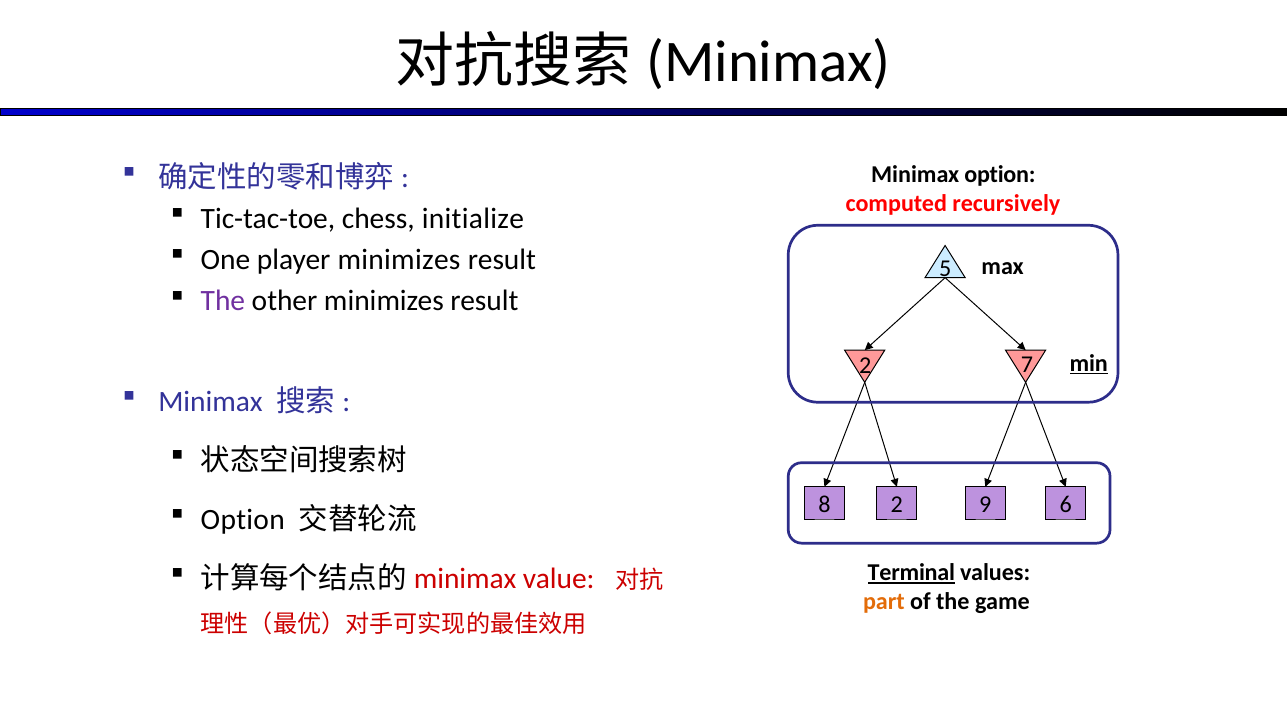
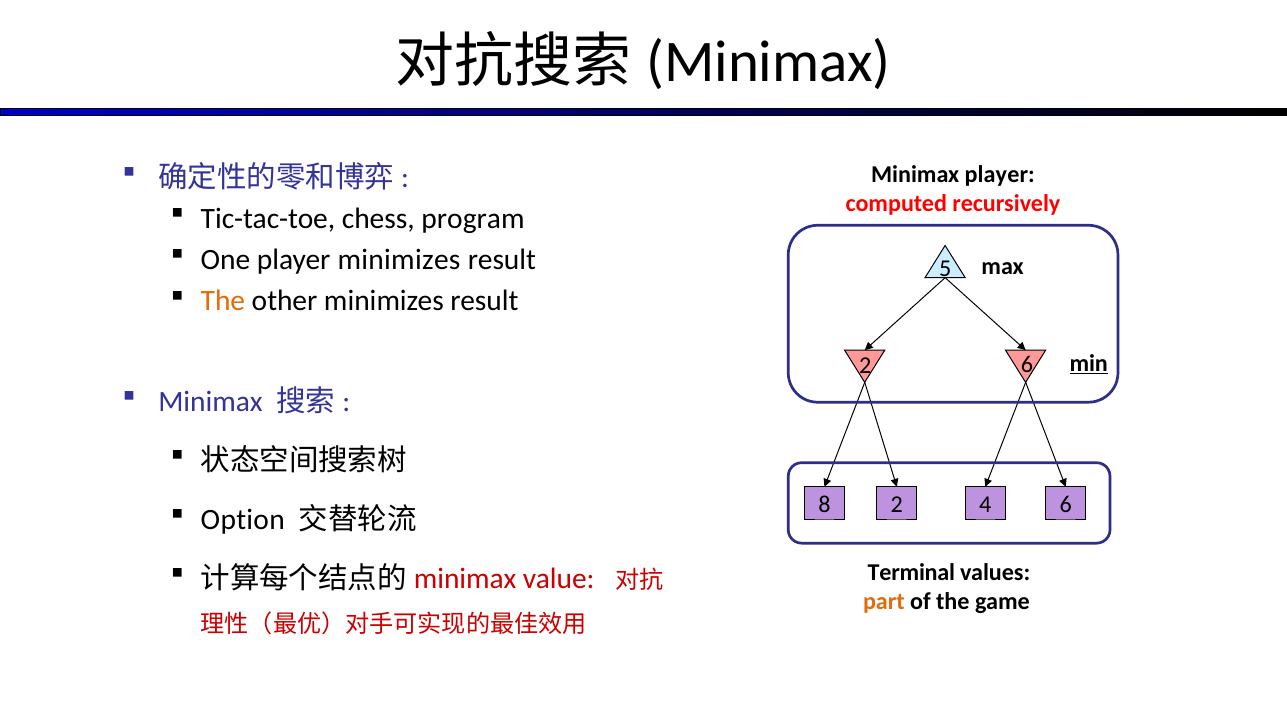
Minimax option: option -> player
initialize: initialize -> program
The at (223, 301) colour: purple -> orange
2 7: 7 -> 6
9: 9 -> 4
Terminal underline: present -> none
